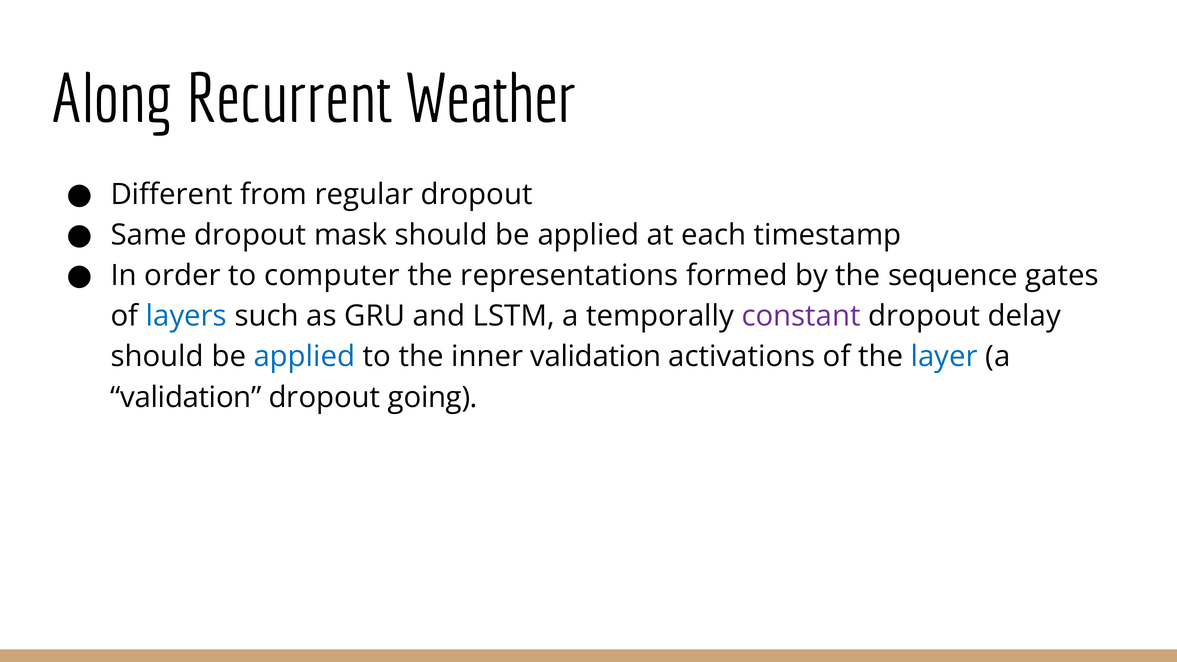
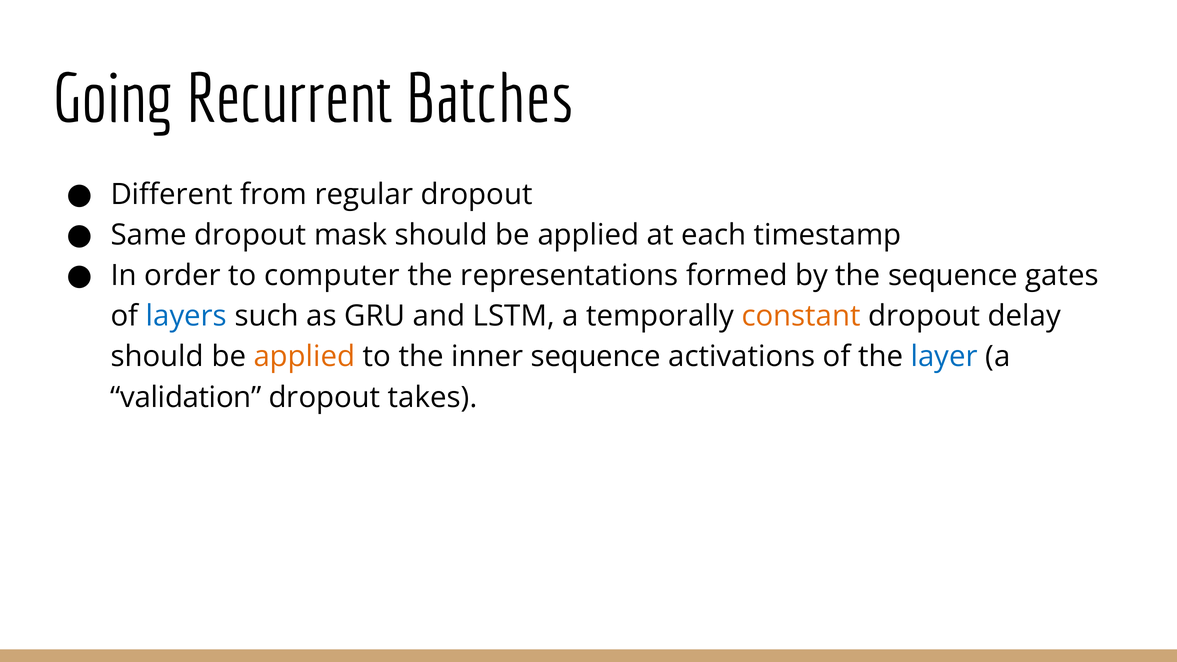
Along: Along -> Going
Weather: Weather -> Batches
constant colour: purple -> orange
applied at (304, 357) colour: blue -> orange
inner validation: validation -> sequence
going: going -> takes
